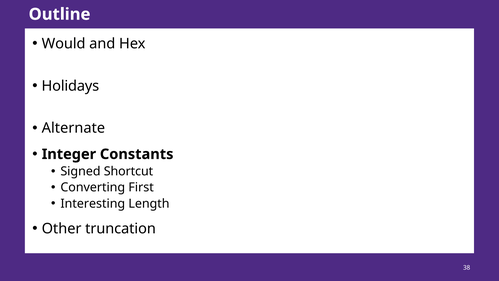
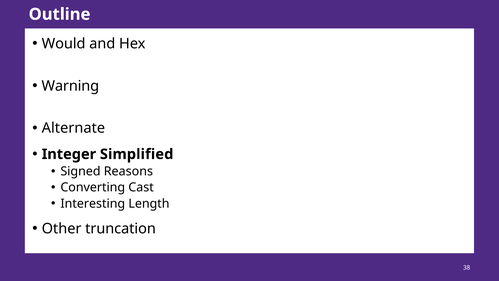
Holidays: Holidays -> Warning
Constants: Constants -> Simplified
Shortcut: Shortcut -> Reasons
First: First -> Cast
